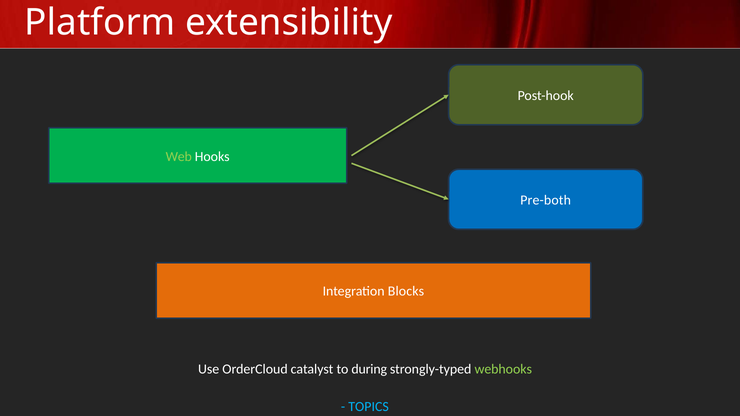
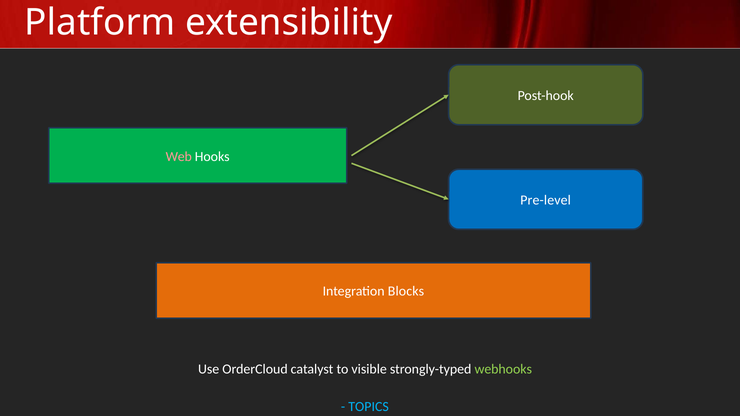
Web colour: light green -> pink
Pre-both: Pre-both -> Pre-level
during: during -> visible
